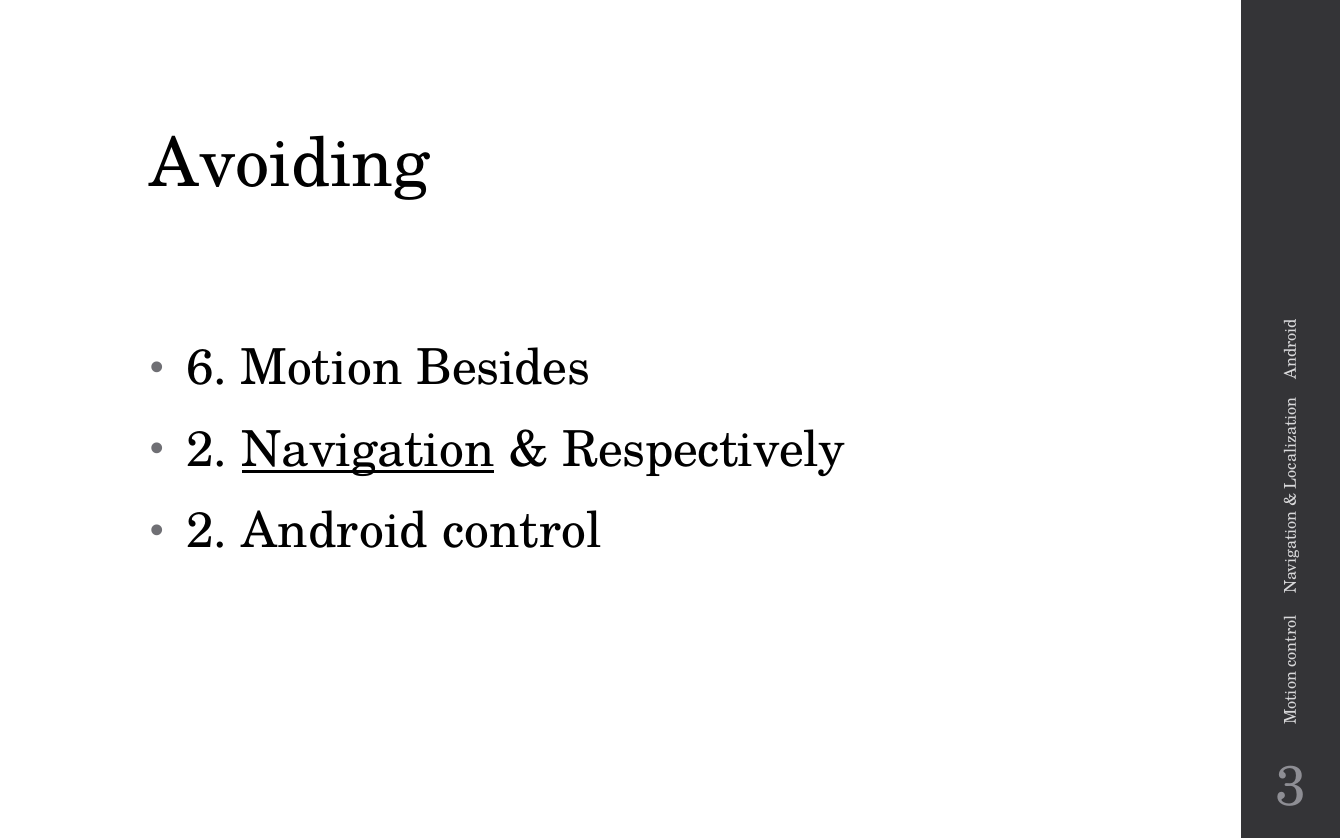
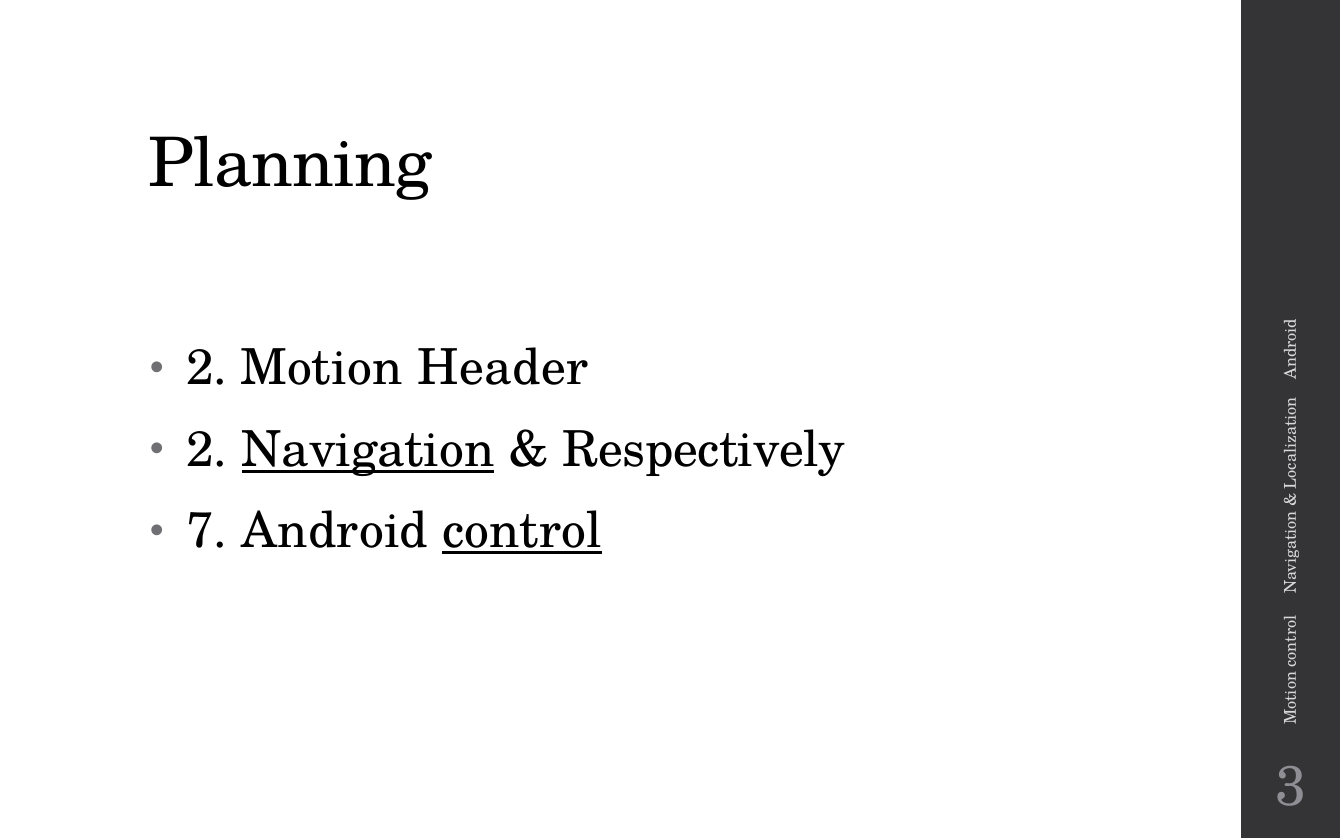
Avoiding: Avoiding -> Planning
6 at (207, 368): 6 -> 2
Besides: Besides -> Header
2 at (207, 531): 2 -> 7
control underline: none -> present
